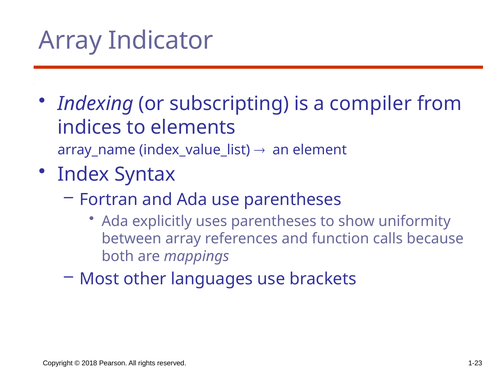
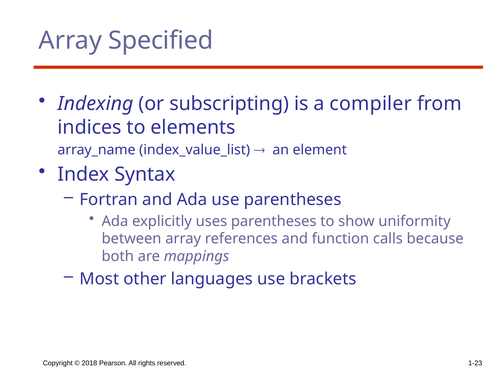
Indicator: Indicator -> Specified
